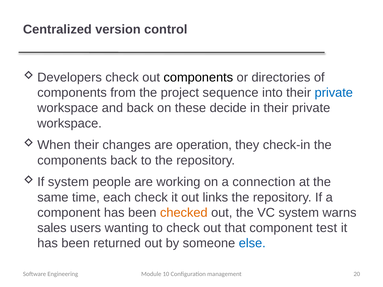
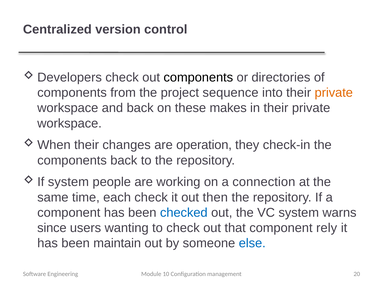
private at (334, 93) colour: blue -> orange
decide: decide -> makes
links: links -> then
checked colour: orange -> blue
sales: sales -> since
test: test -> rely
returned: returned -> maintain
